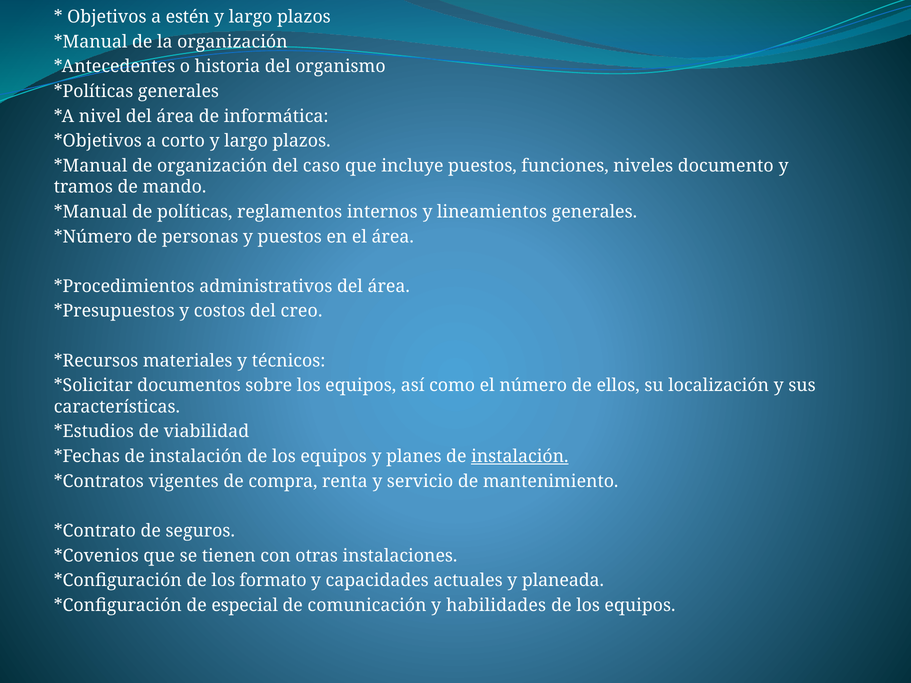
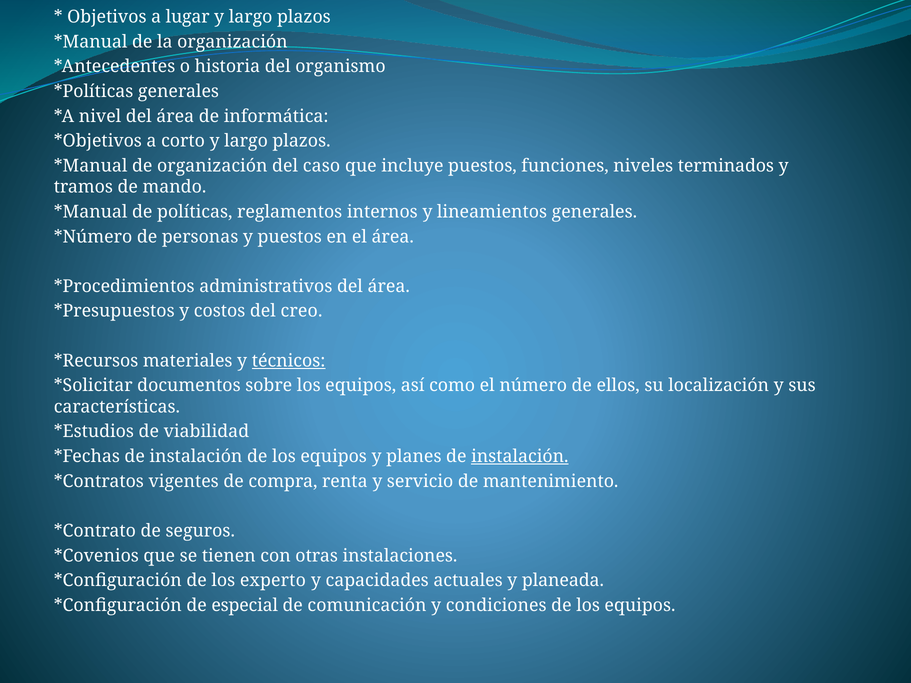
estén: estén -> lugar
documento: documento -> terminados
técnicos underline: none -> present
formato: formato -> experto
habilidades: habilidades -> condiciones
